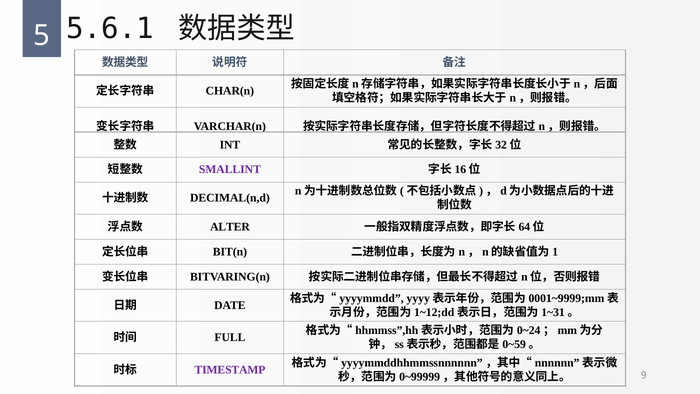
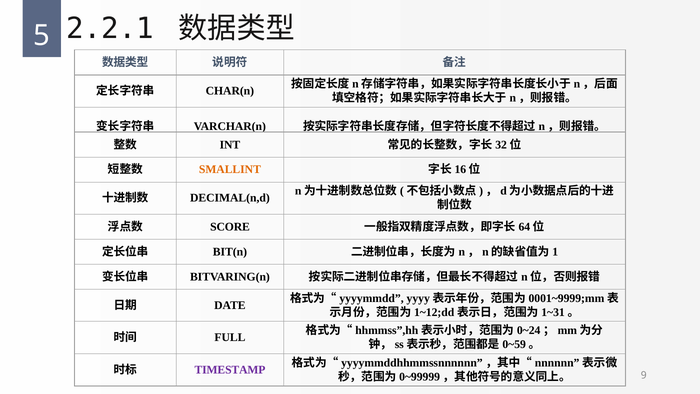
5.6.1: 5.6.1 -> 2.2.1
SMALLINT colour: purple -> orange
ALTER: ALTER -> SCORE
